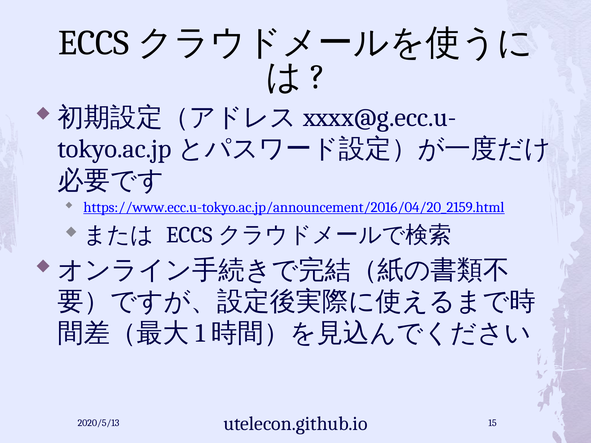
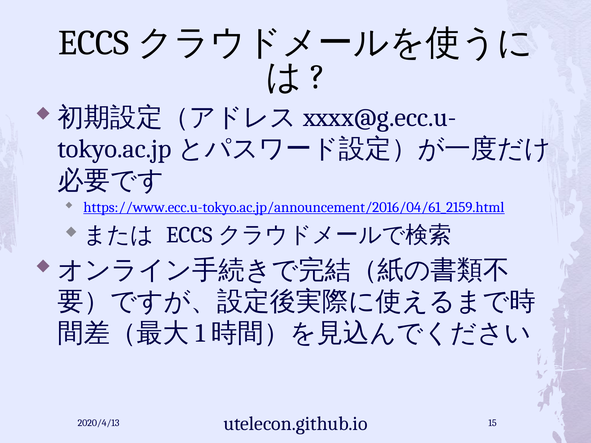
https://www.ecc.u-tokyo.ac.jp/announcement/2016/04/20_2159.html: https://www.ecc.u-tokyo.ac.jp/announcement/2016/04/20_2159.html -> https://www.ecc.u-tokyo.ac.jp/announcement/2016/04/61_2159.html
2020/5/13: 2020/5/13 -> 2020/4/13
